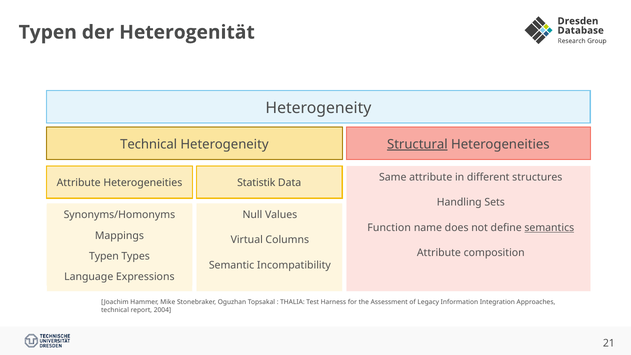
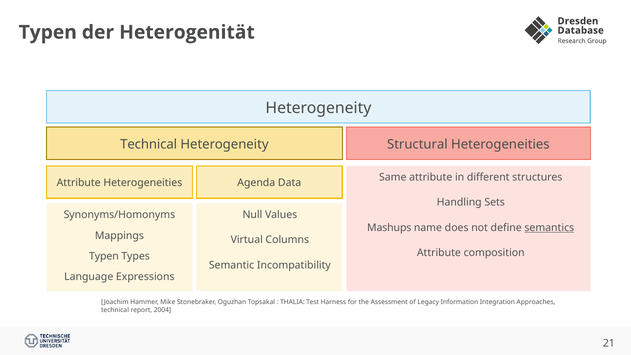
Structural underline: present -> none
Statistik: Statistik -> Agenda
Function: Function -> Mashups
